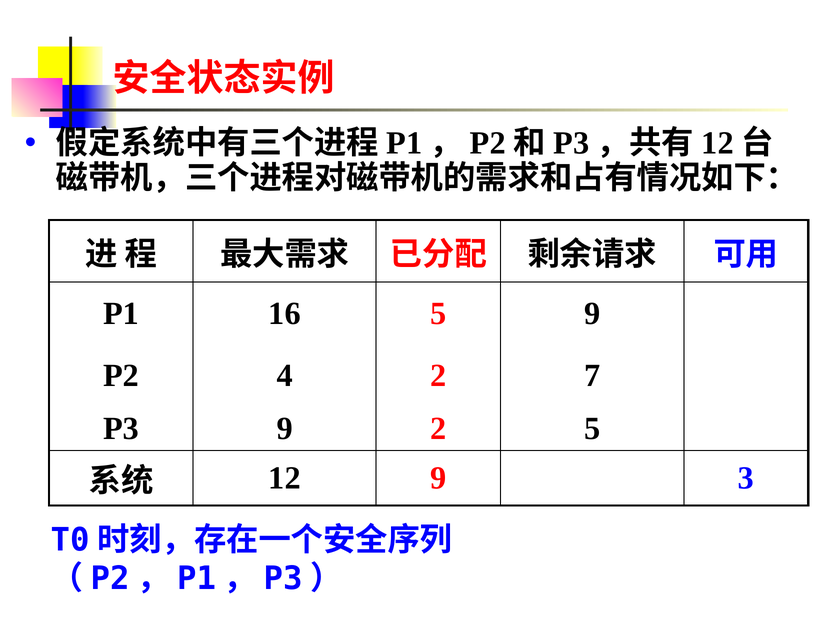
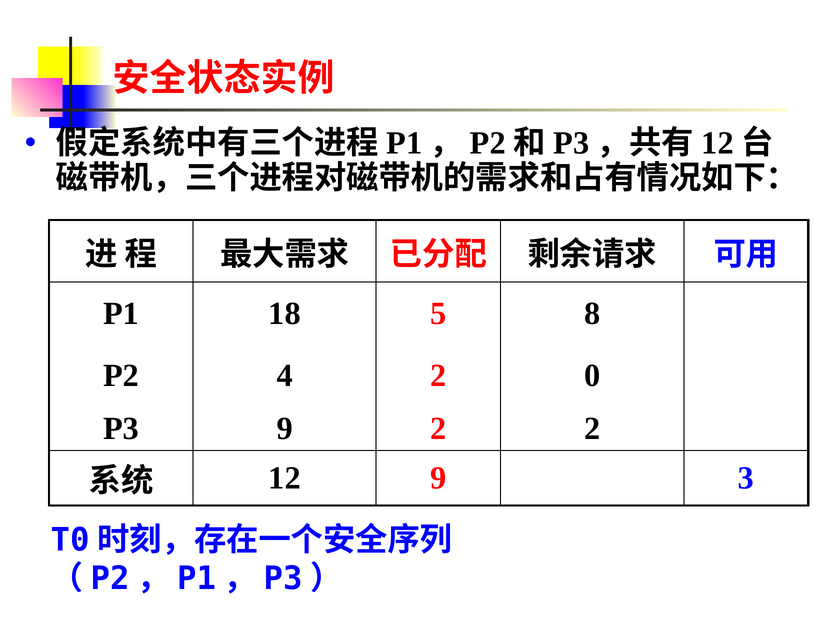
16: 16 -> 18
5 9: 9 -> 8
7: 7 -> 0
2 5: 5 -> 2
